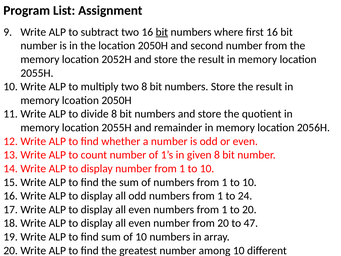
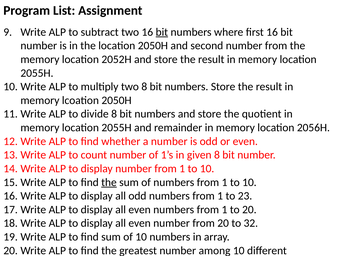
the at (109, 182) underline: none -> present
24: 24 -> 23
47: 47 -> 32
